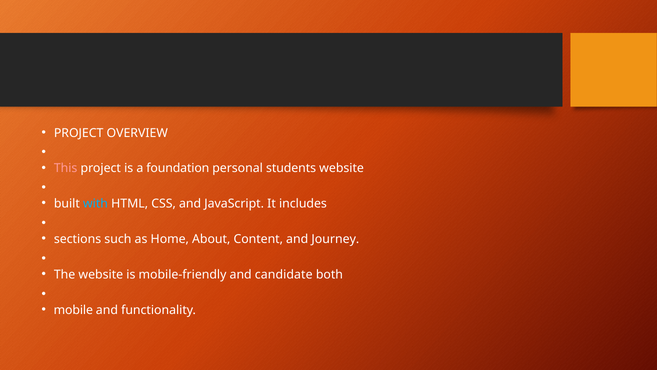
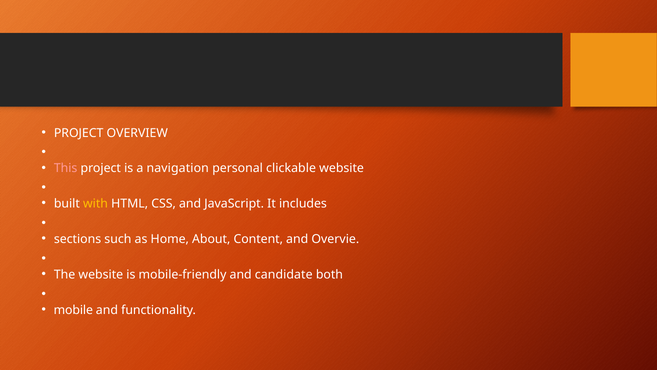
foundation: foundation -> navigation
students: students -> clickable
with colour: light blue -> yellow
Journey: Journey -> Overvie
